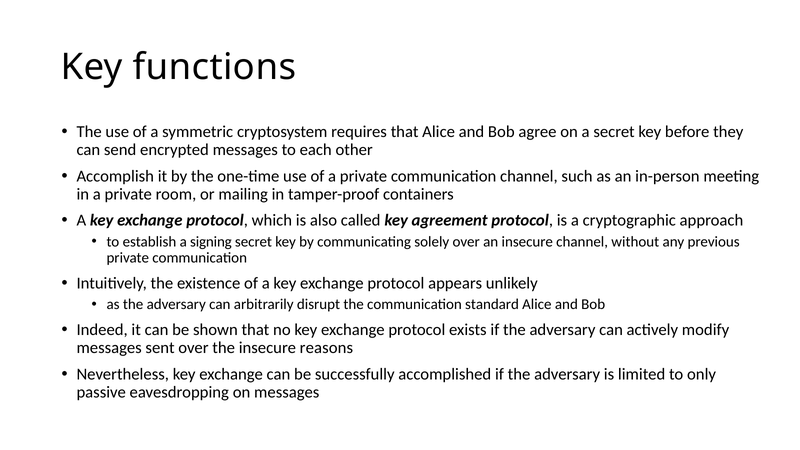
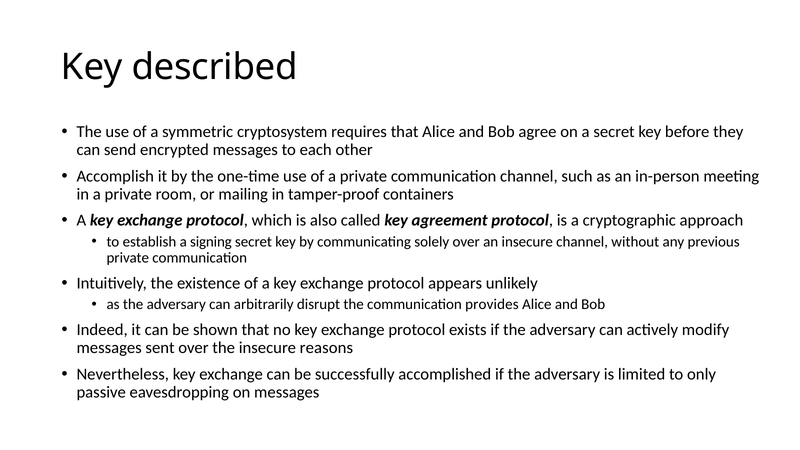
functions: functions -> described
standard: standard -> provides
